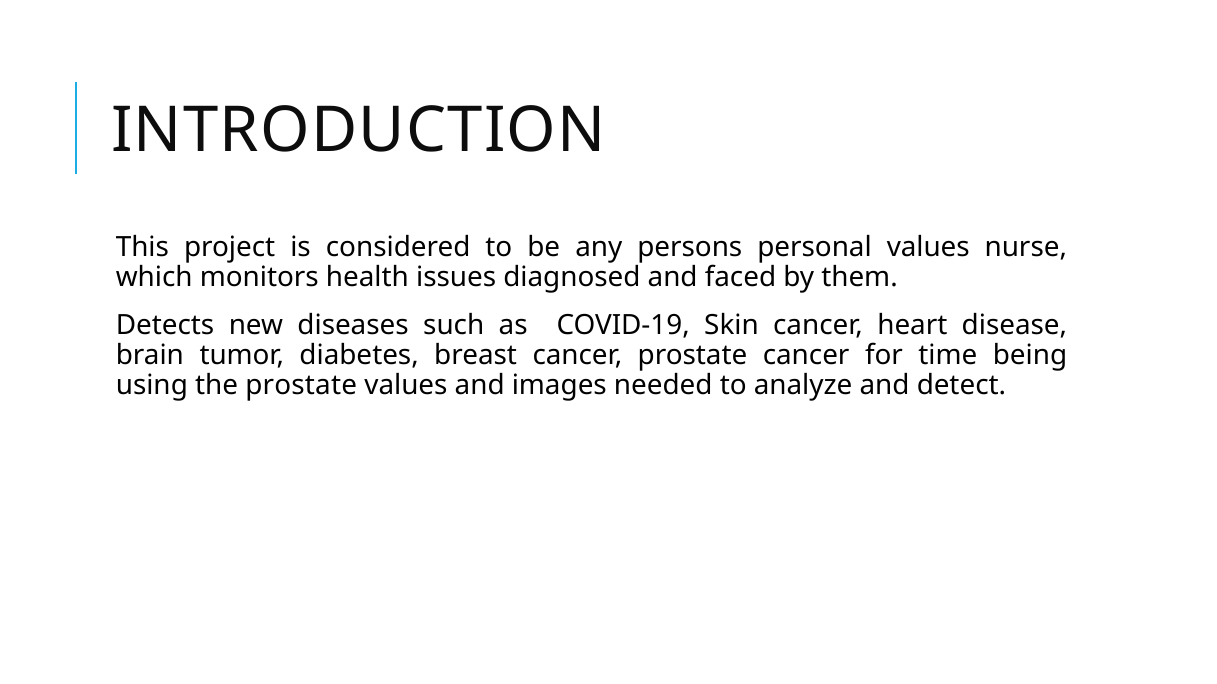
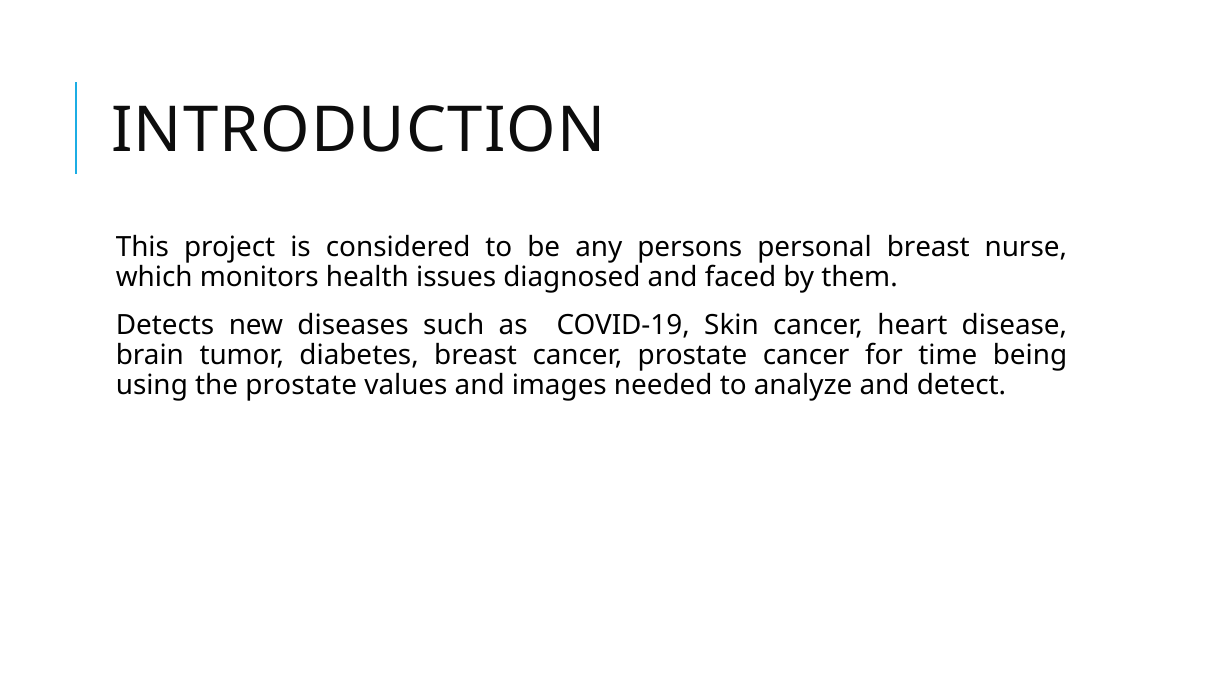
personal values: values -> breast
